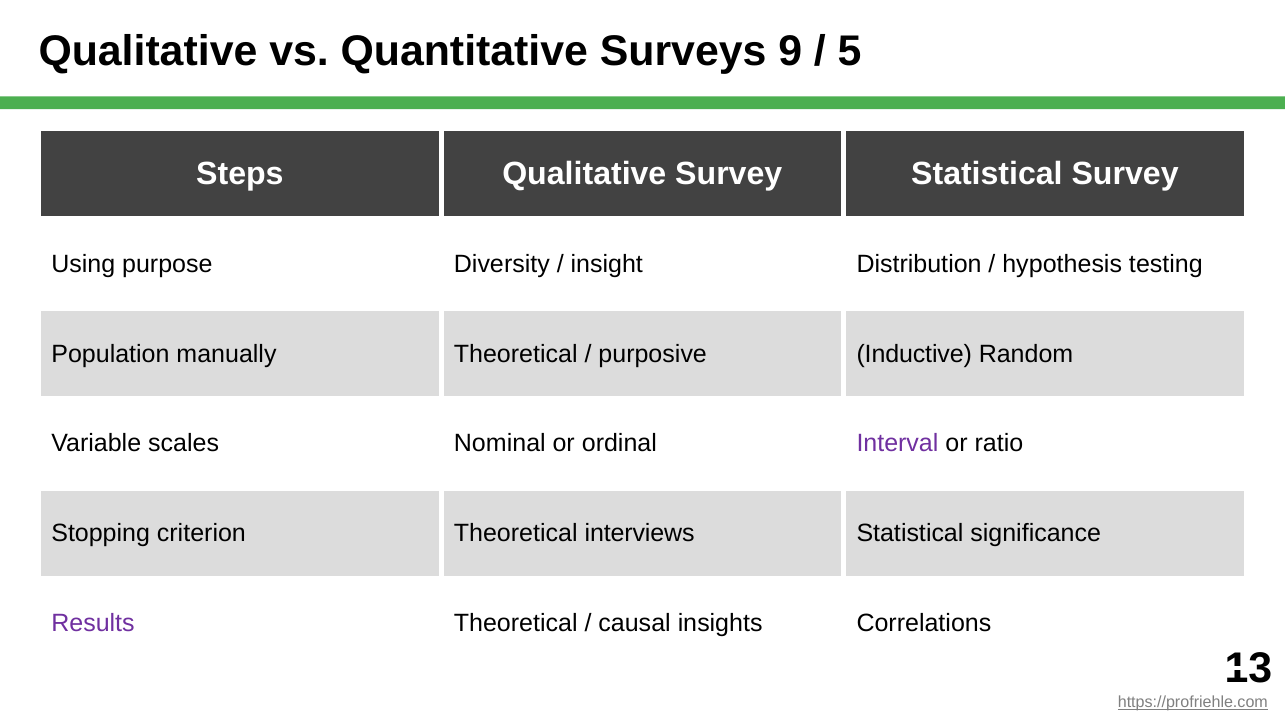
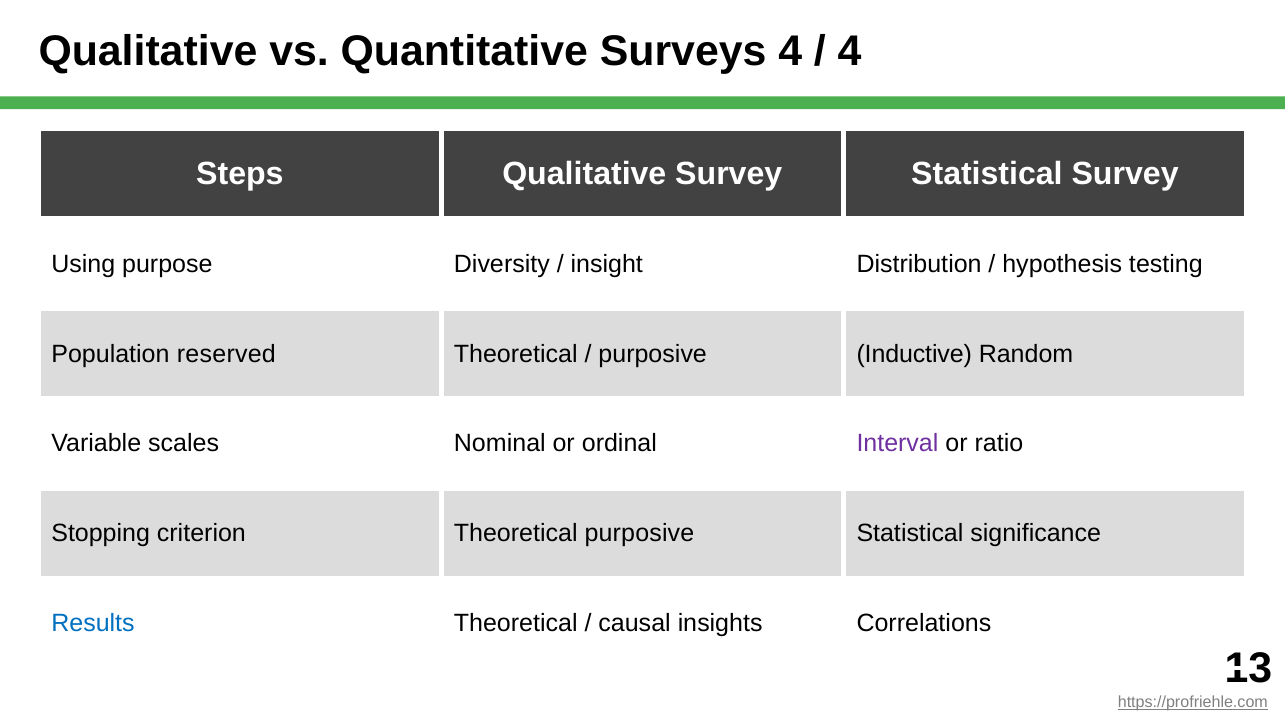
Surveys 9: 9 -> 4
5 at (850, 51): 5 -> 4
manually: manually -> reserved
Theoretical interviews: interviews -> purposive
Results colour: purple -> blue
